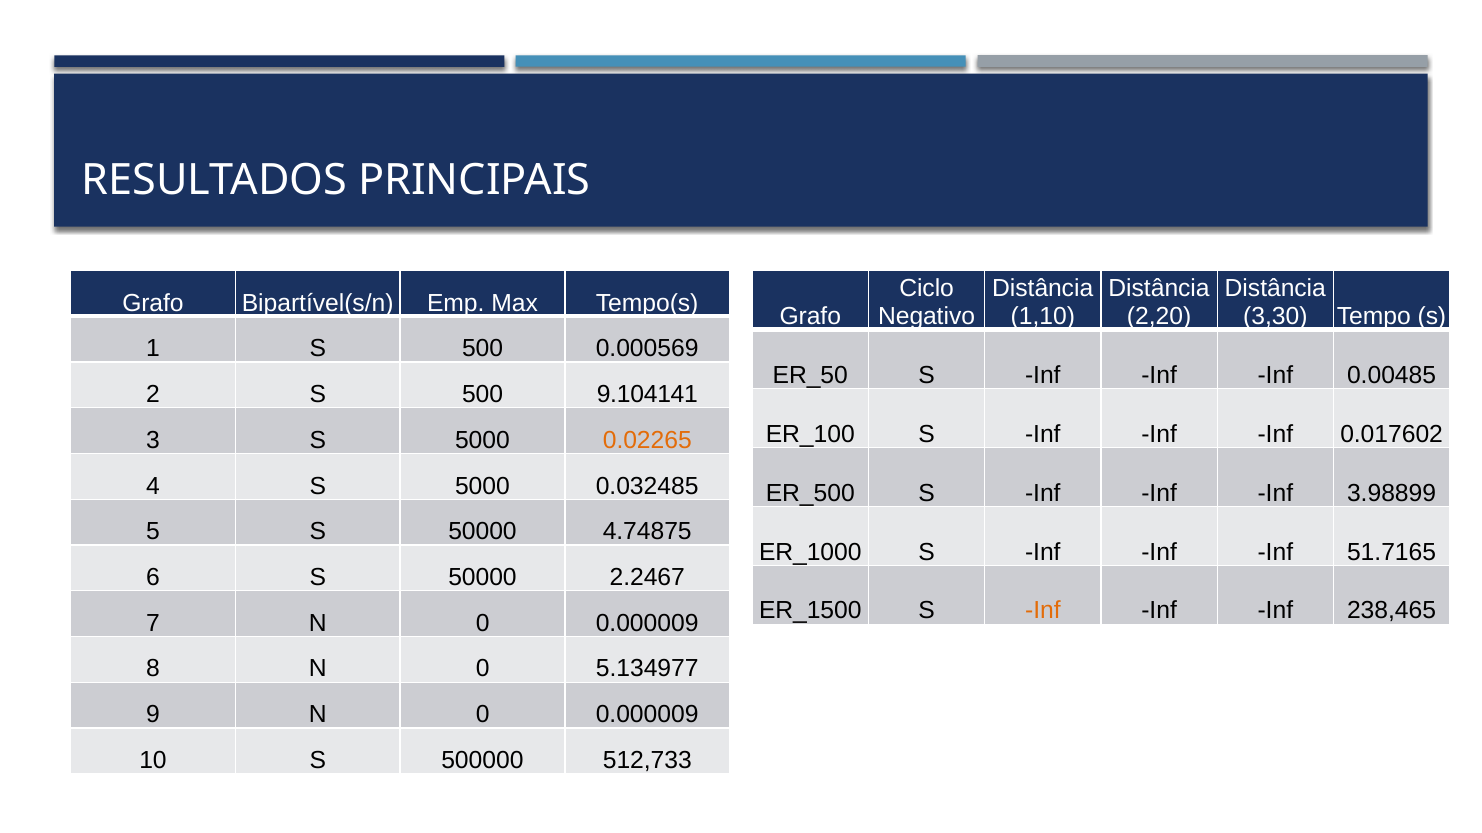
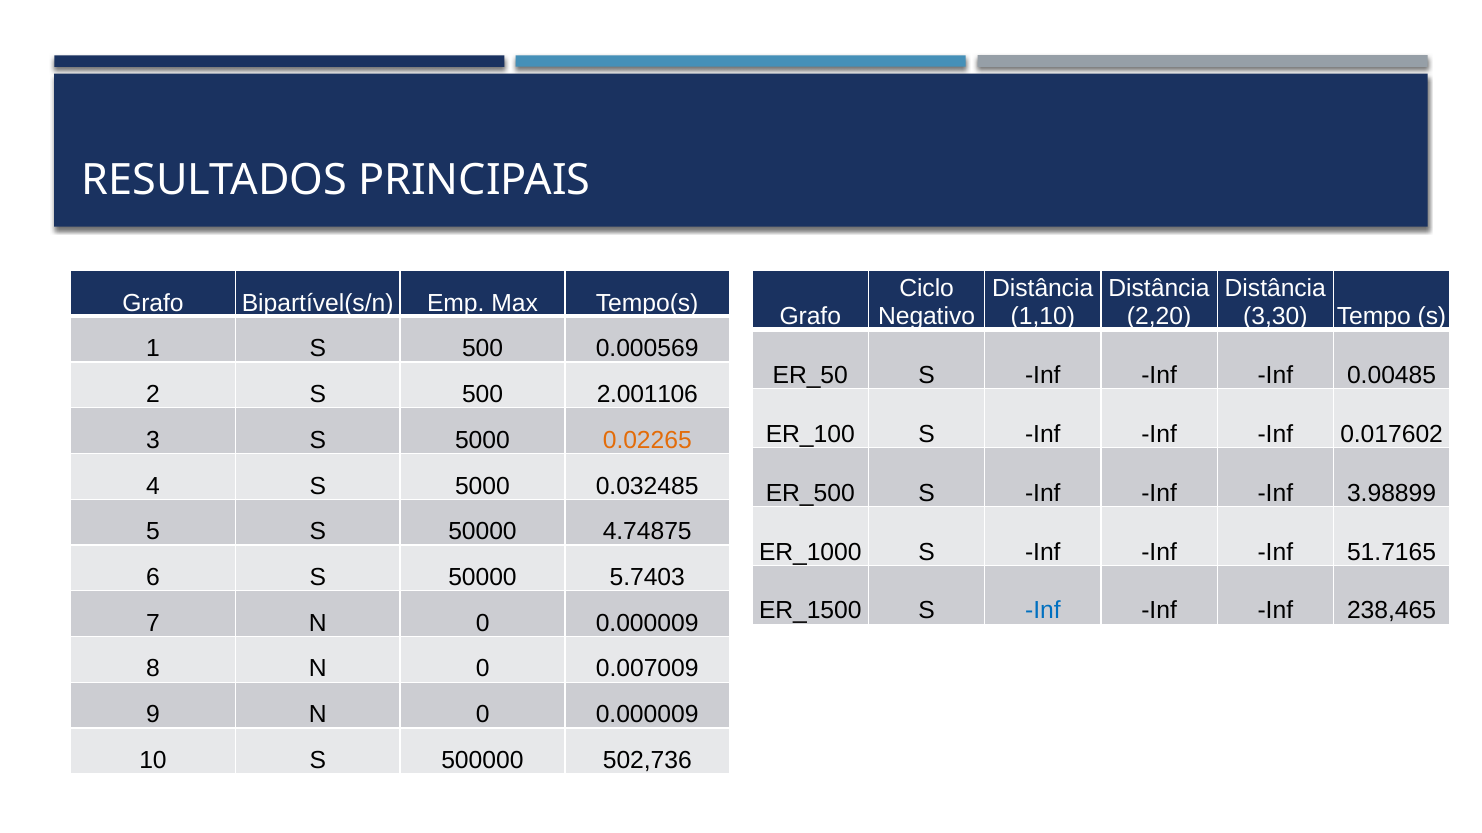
9.104141: 9.104141 -> 2.001106
2.2467: 2.2467 -> 5.7403
Inf at (1043, 611) colour: orange -> blue
5.134977: 5.134977 -> 0.007009
512,733: 512,733 -> 502,736
